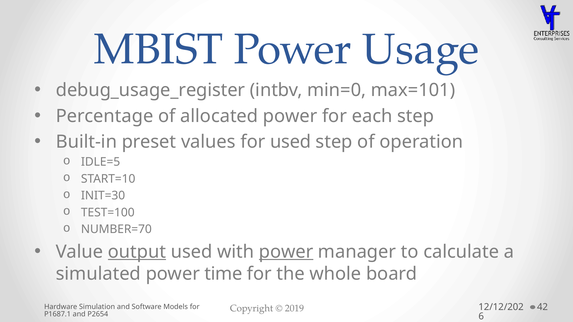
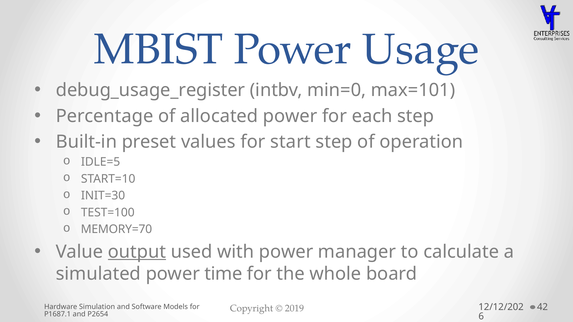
for used: used -> start
NUMBER=70: NUMBER=70 -> MEMORY=70
power at (286, 252) underline: present -> none
